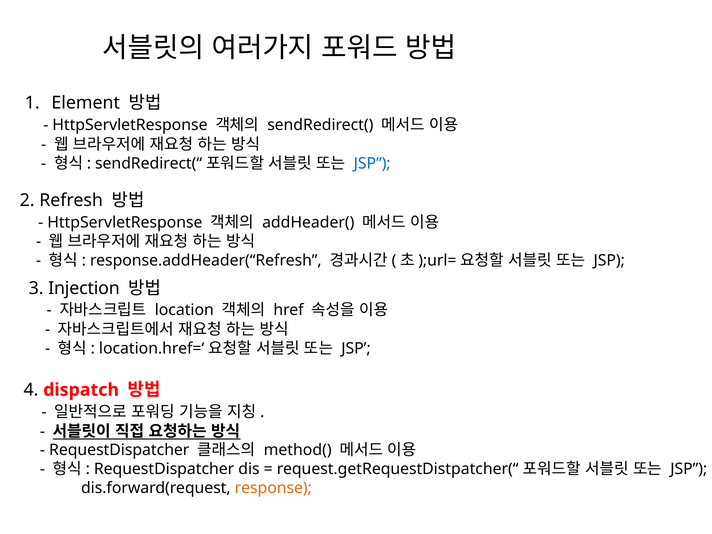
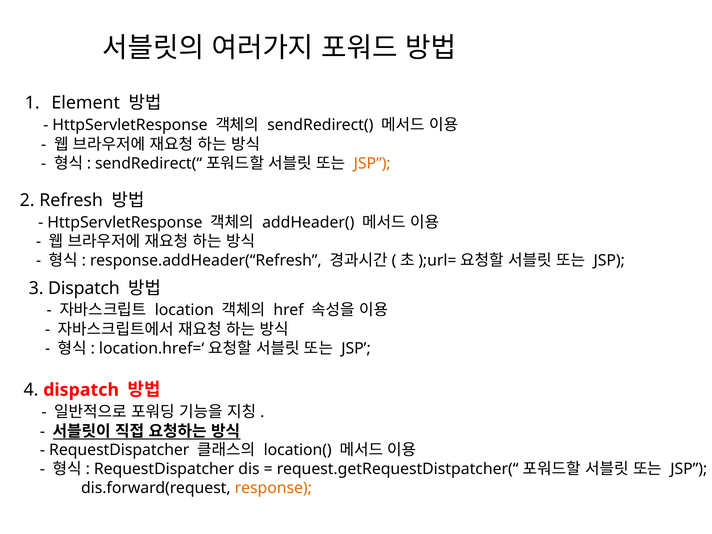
JSP at (372, 163) colour: blue -> orange
3 Injection: Injection -> Dispatch
method(: method( -> location(
